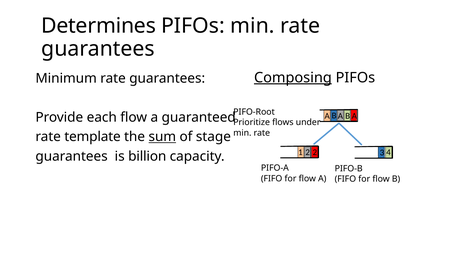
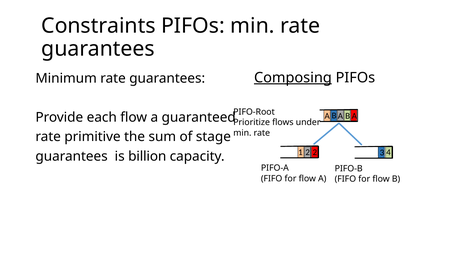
Determines: Determines -> Constraints
template: template -> primitive
sum underline: present -> none
